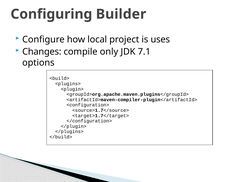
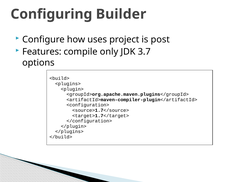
local: local -> uses
uses: uses -> post
Changes: Changes -> Features
7.1: 7.1 -> 3.7
